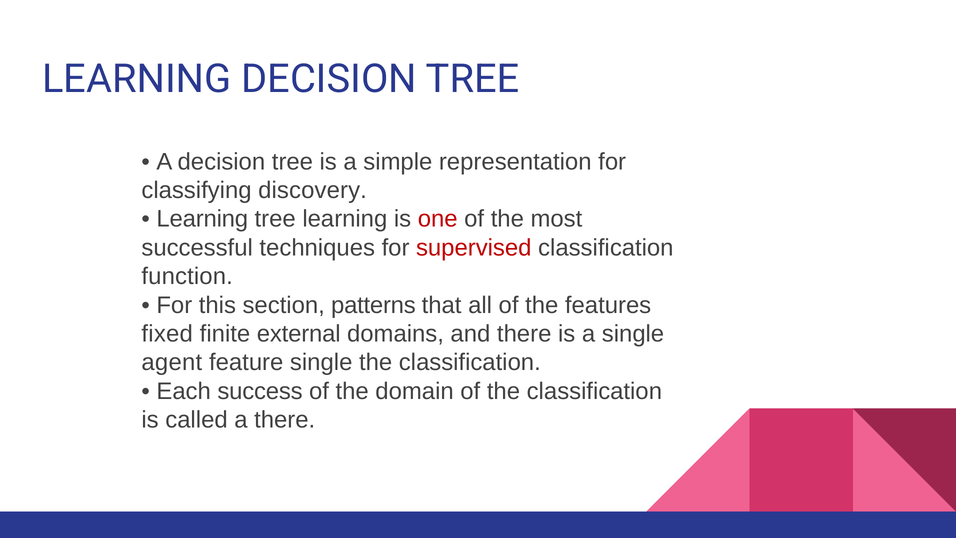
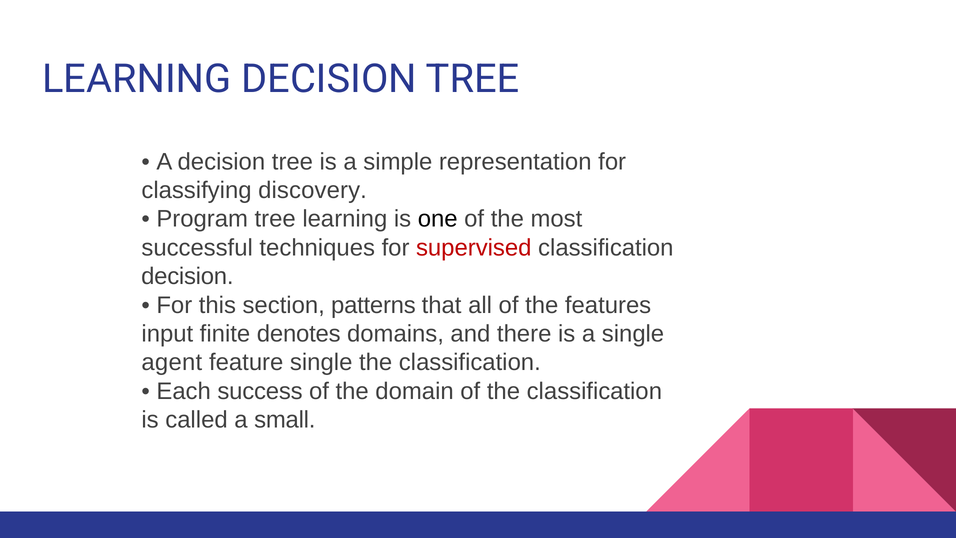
Learning at (202, 219): Learning -> Program
one colour: red -> black
function at (187, 276): function -> decision
fixed: fixed -> input
external: external -> denotes
a there: there -> small
